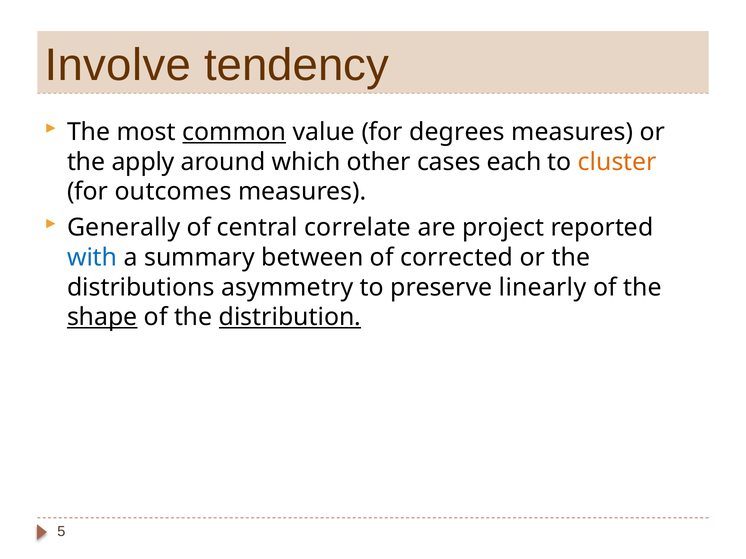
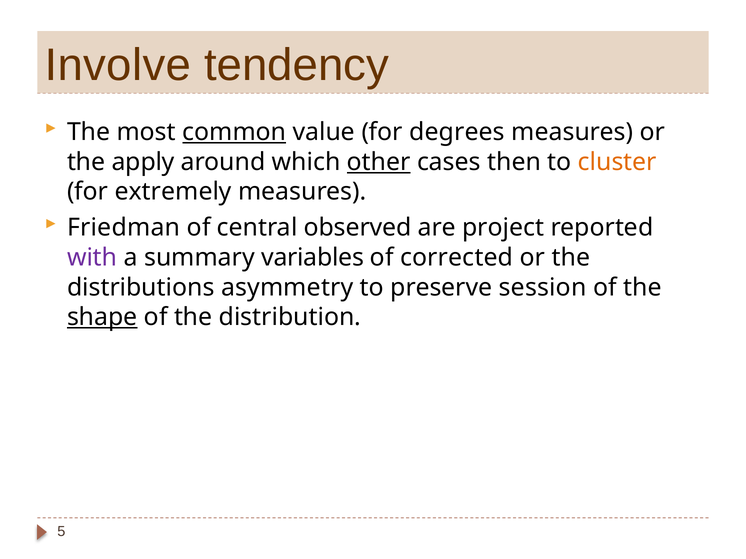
other underline: none -> present
each: each -> then
outcomes: outcomes -> extremely
Generally: Generally -> Friedman
correlate: correlate -> observed
with colour: blue -> purple
between: between -> variables
linearly: linearly -> session
distribution underline: present -> none
